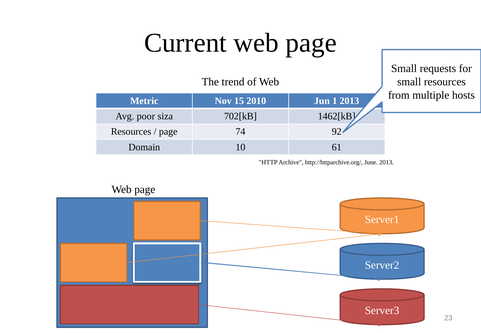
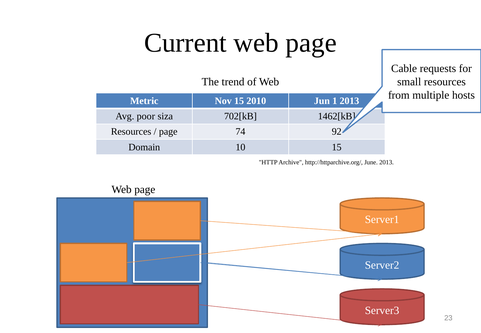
Small at (404, 68): Small -> Cable
10 61: 61 -> 15
